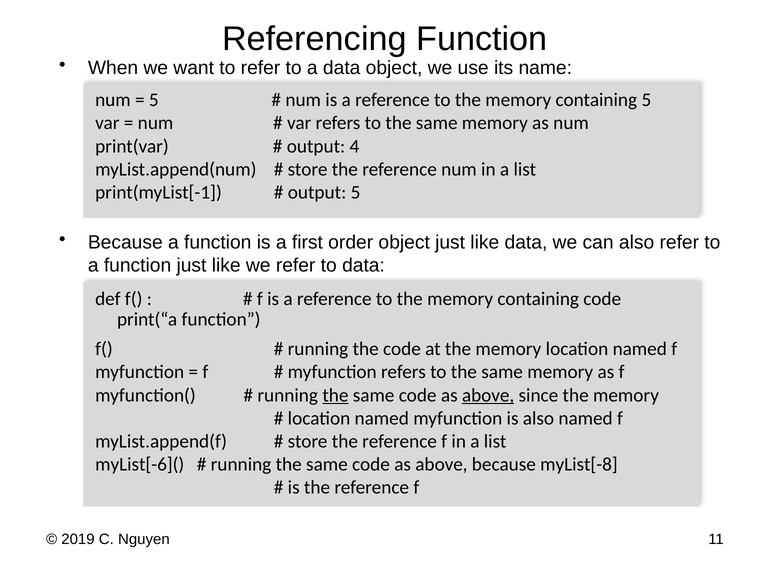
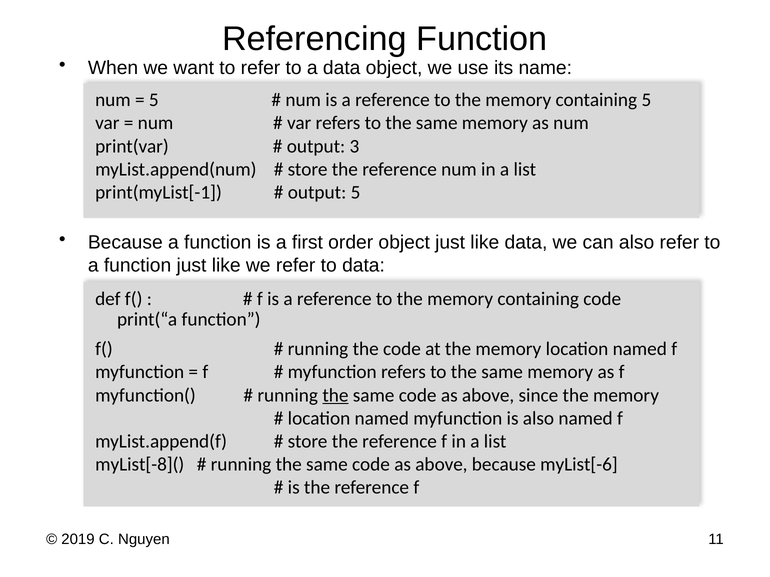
4: 4 -> 3
above at (488, 396) underline: present -> none
myList[-6](: myList[-6]( -> myList[-8](
myList[-8: myList[-8 -> myList[-6
